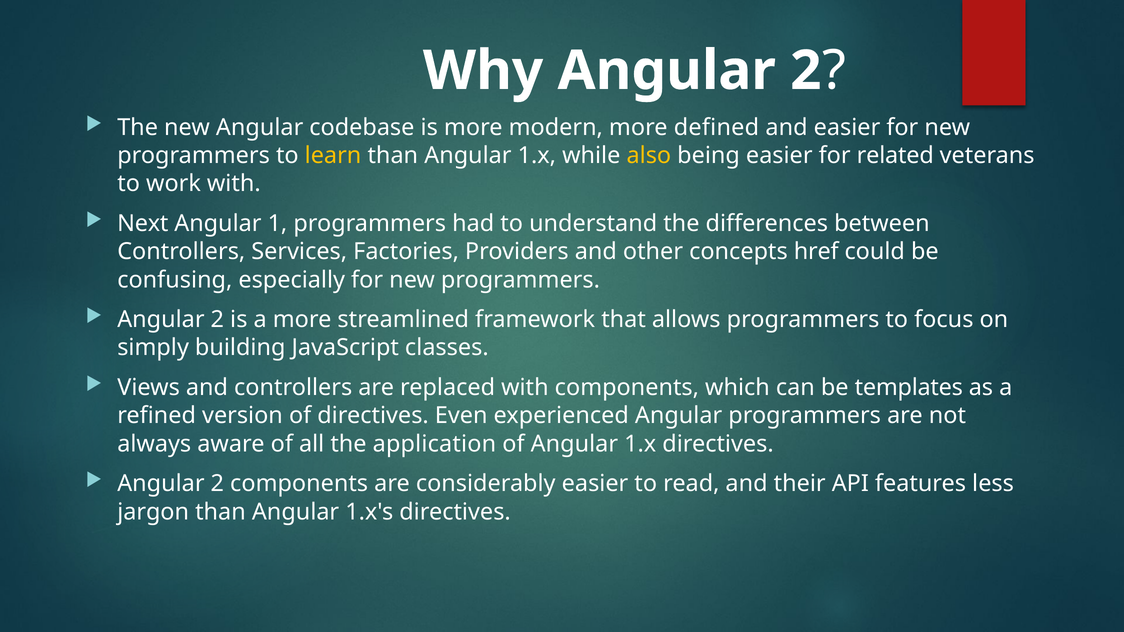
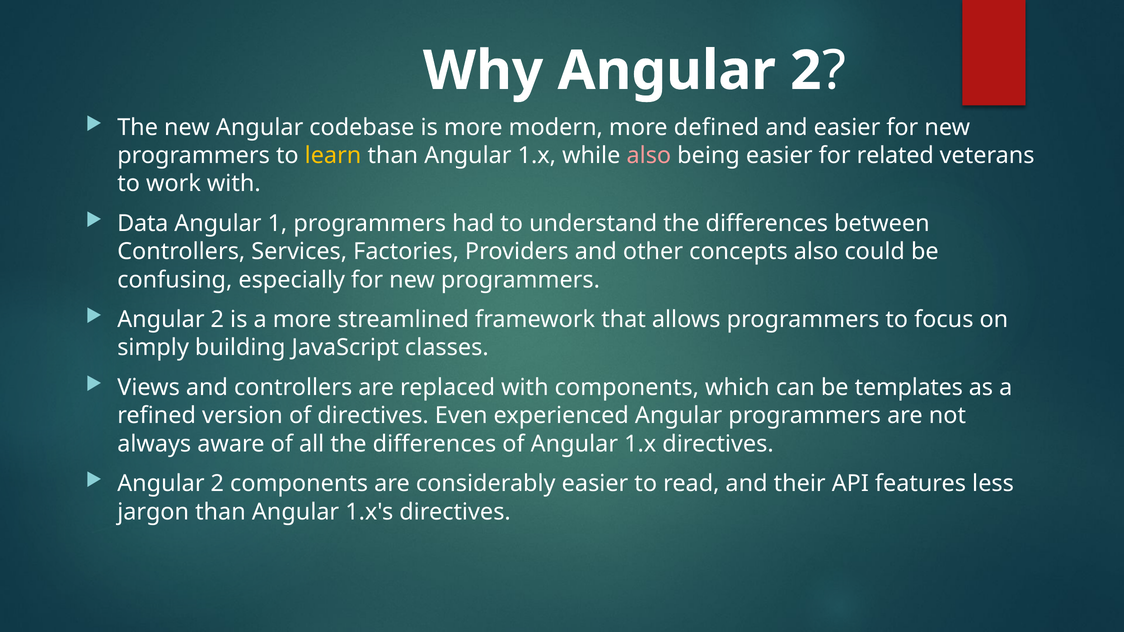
also at (649, 156) colour: yellow -> pink
Next: Next -> Data
concepts href: href -> also
all the application: application -> differences
